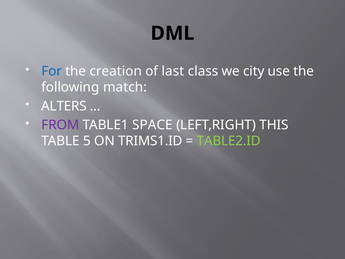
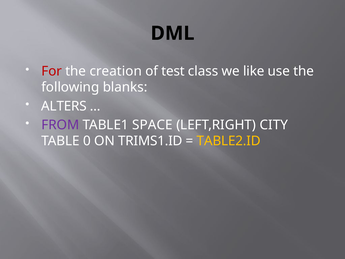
For colour: blue -> red
last: last -> test
city: city -> like
match: match -> blanks
THIS: THIS -> CITY
5: 5 -> 0
TABLE2.ID colour: light green -> yellow
